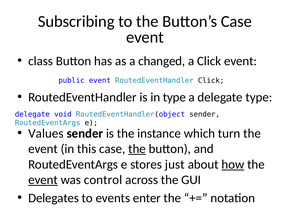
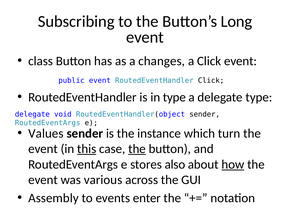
Button’s Case: Case -> Long
changed: changed -> changes
this underline: none -> present
just: just -> also
event at (43, 179) underline: present -> none
control: control -> various
Delegates: Delegates -> Assembly
